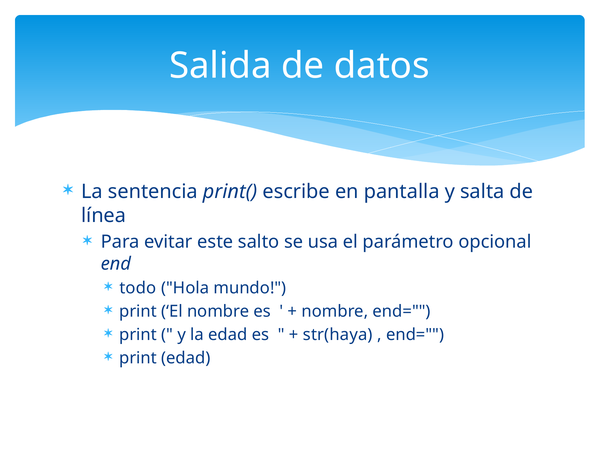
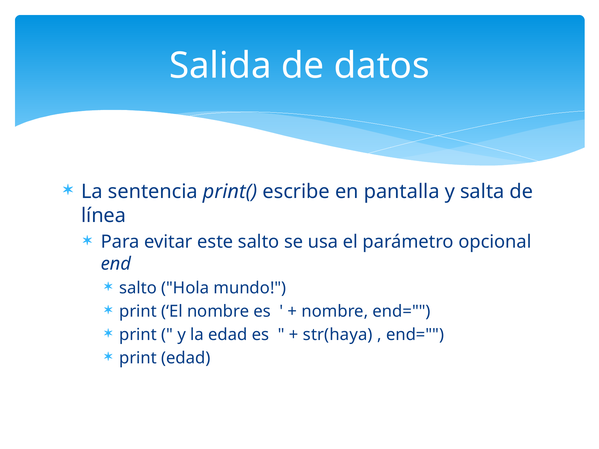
todo at (138, 288): todo -> salto
